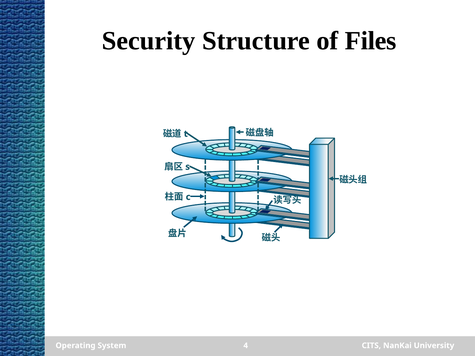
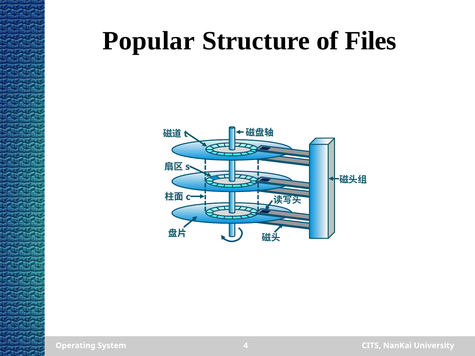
Security: Security -> Popular
